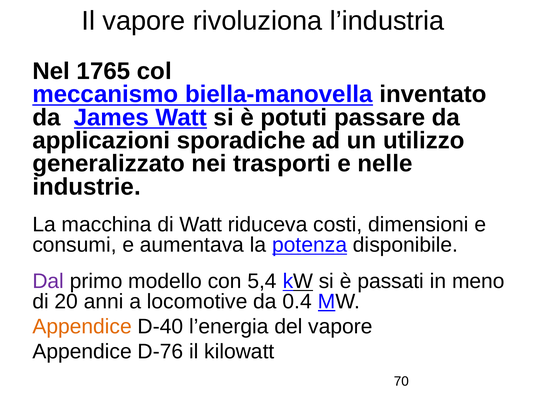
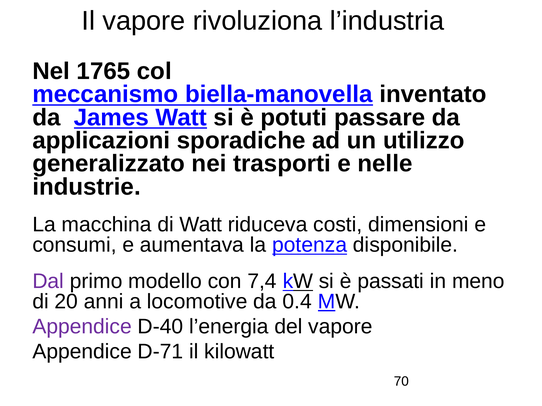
5,4: 5,4 -> 7,4
Appendice at (82, 327) colour: orange -> purple
D-76: D-76 -> D-71
